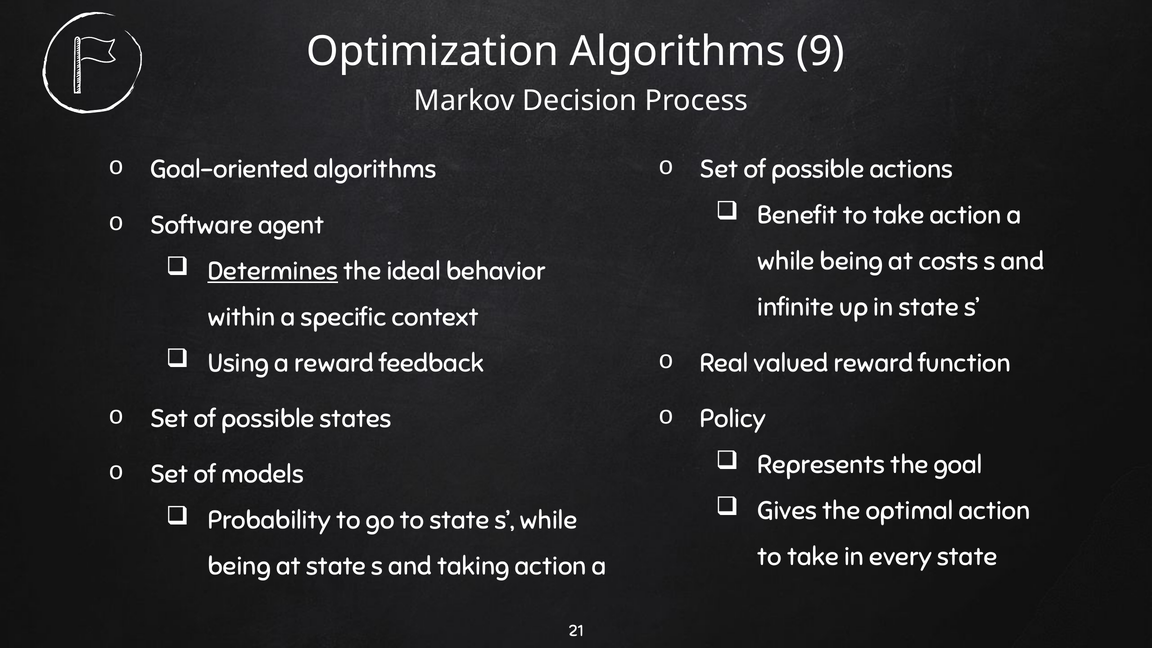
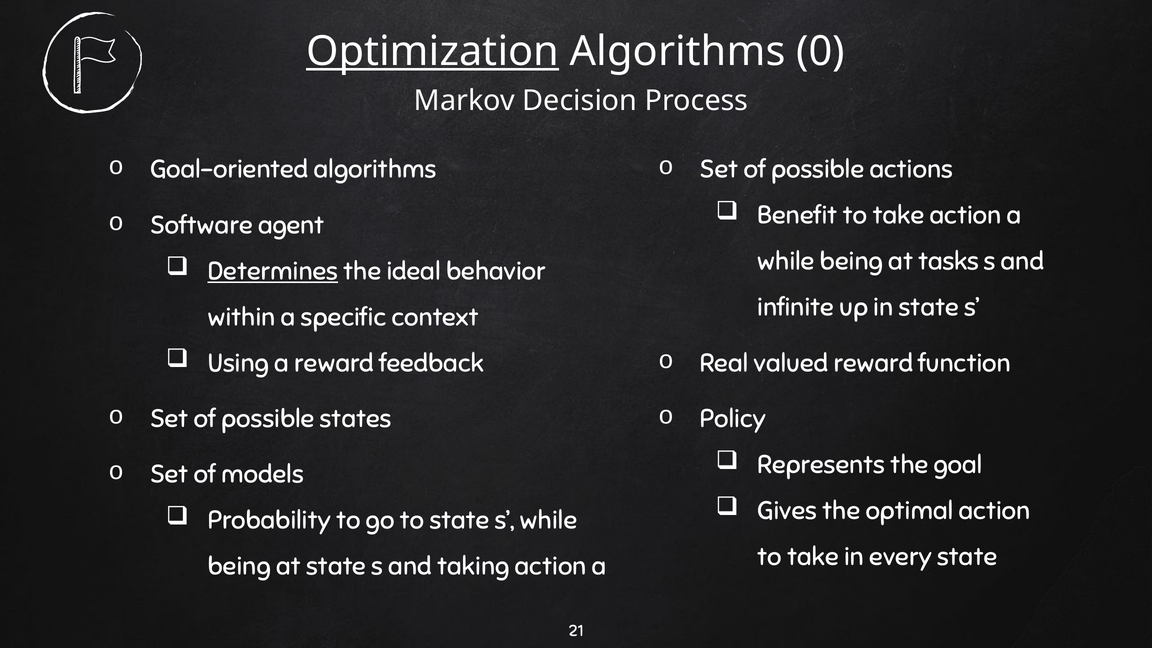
Optimization underline: none -> present
9: 9 -> 0
costs: costs -> tasks
